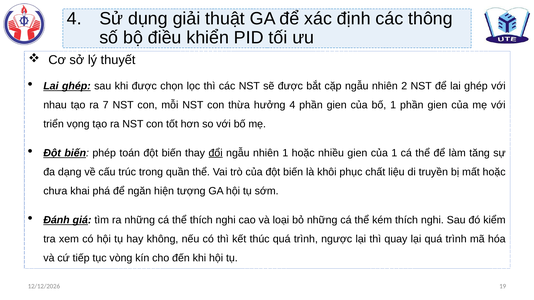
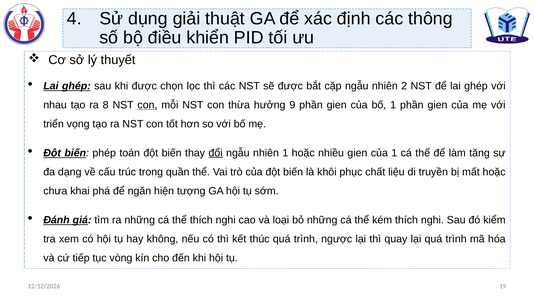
7: 7 -> 8
con at (147, 105) underline: none -> present
hưởng 4: 4 -> 9
